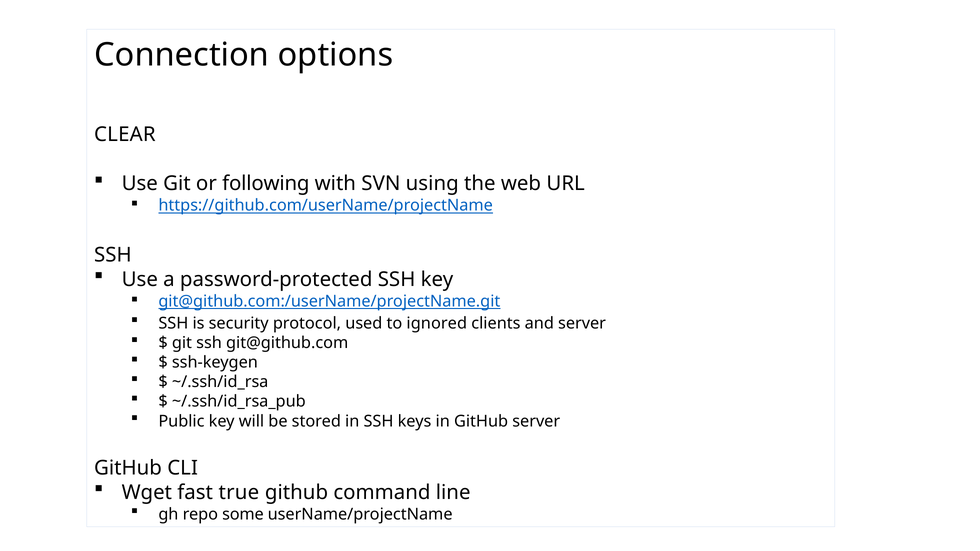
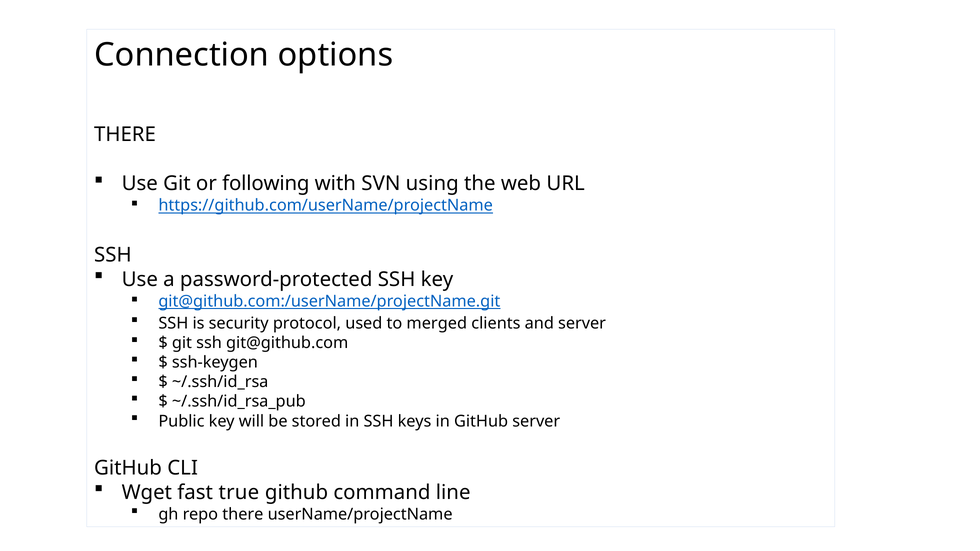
CLEAR at (125, 135): CLEAR -> THERE
ignored: ignored -> merged
repo some: some -> there
